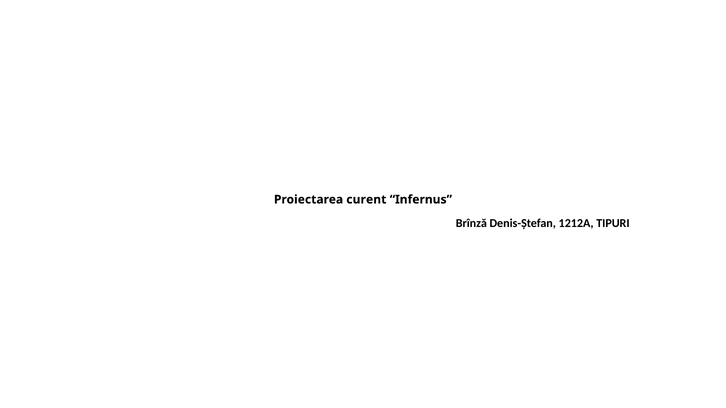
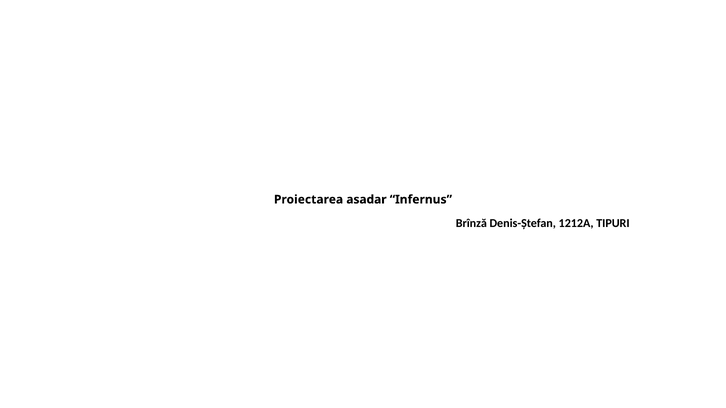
curent: curent -> asadar
